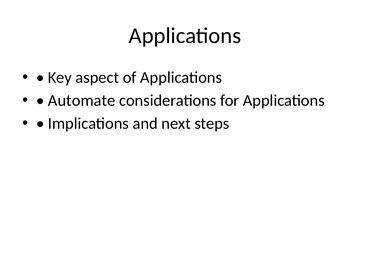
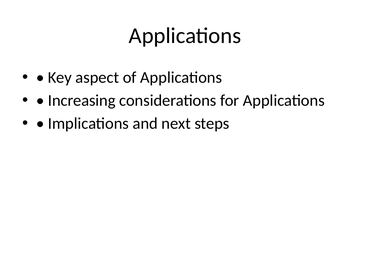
Automate: Automate -> Increasing
